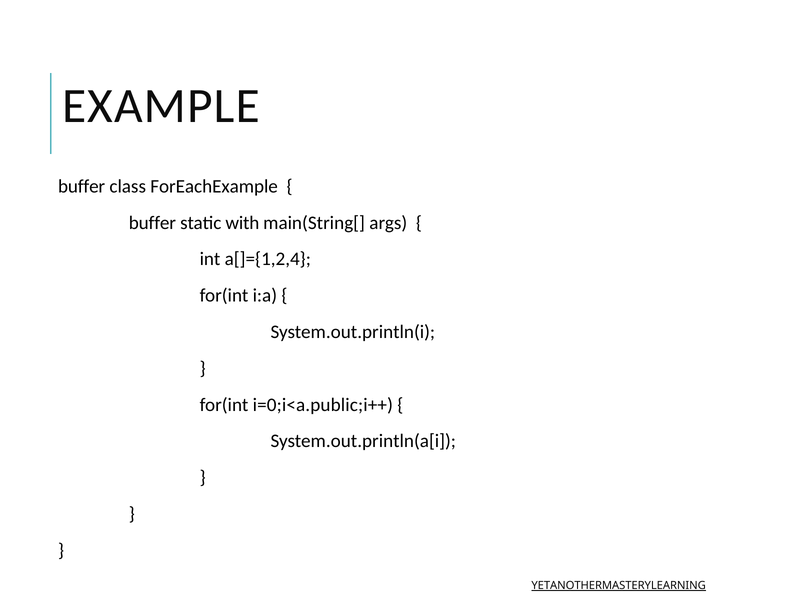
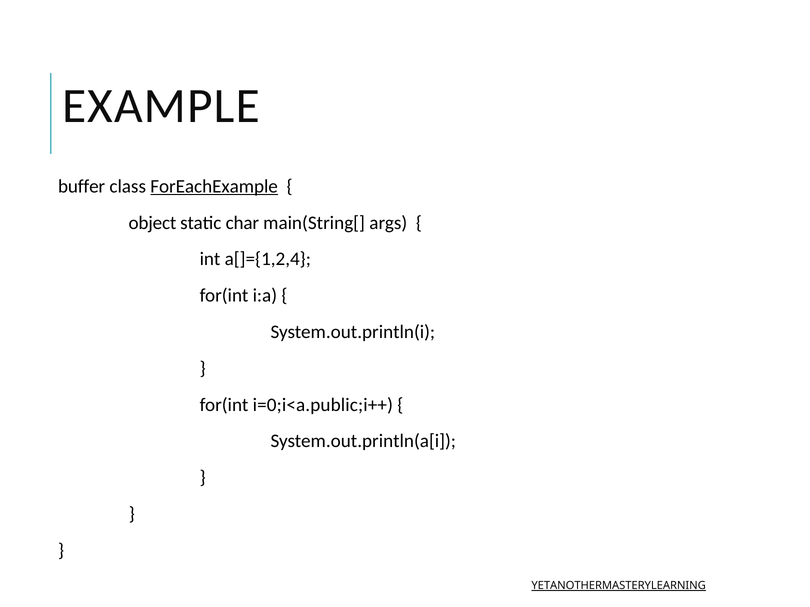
ForEachExample underline: none -> present
buffer at (152, 223): buffer -> object
with: with -> char
